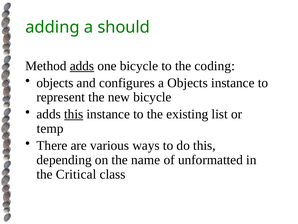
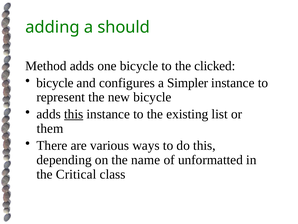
adds at (82, 66) underline: present -> none
coding: coding -> clicked
objects at (55, 83): objects -> bicycle
a Objects: Objects -> Simpler
temp: temp -> them
